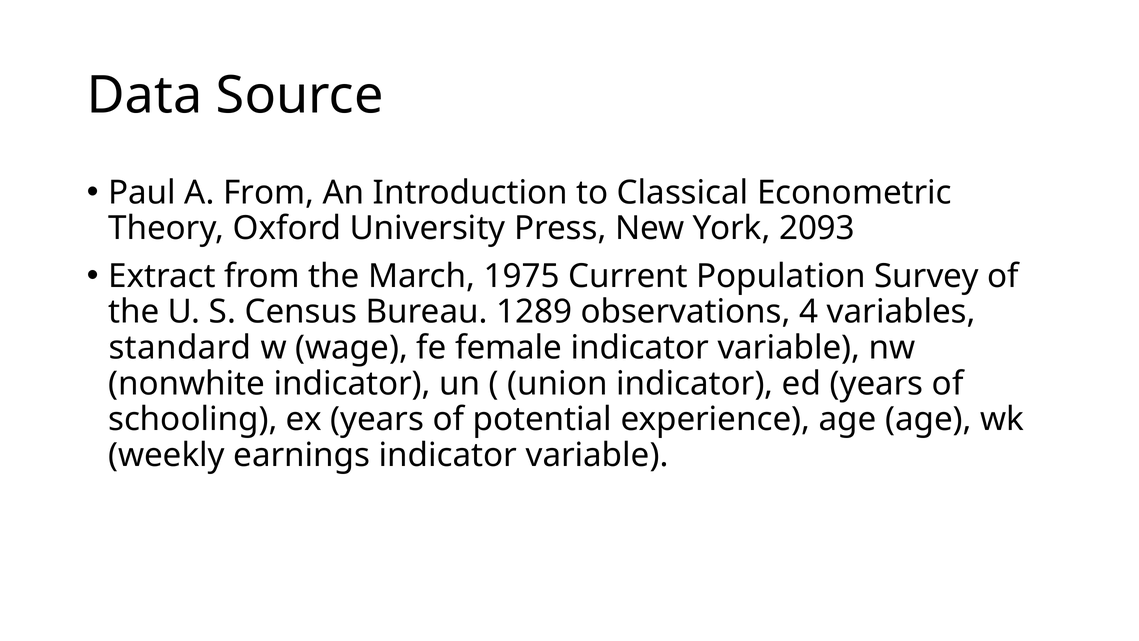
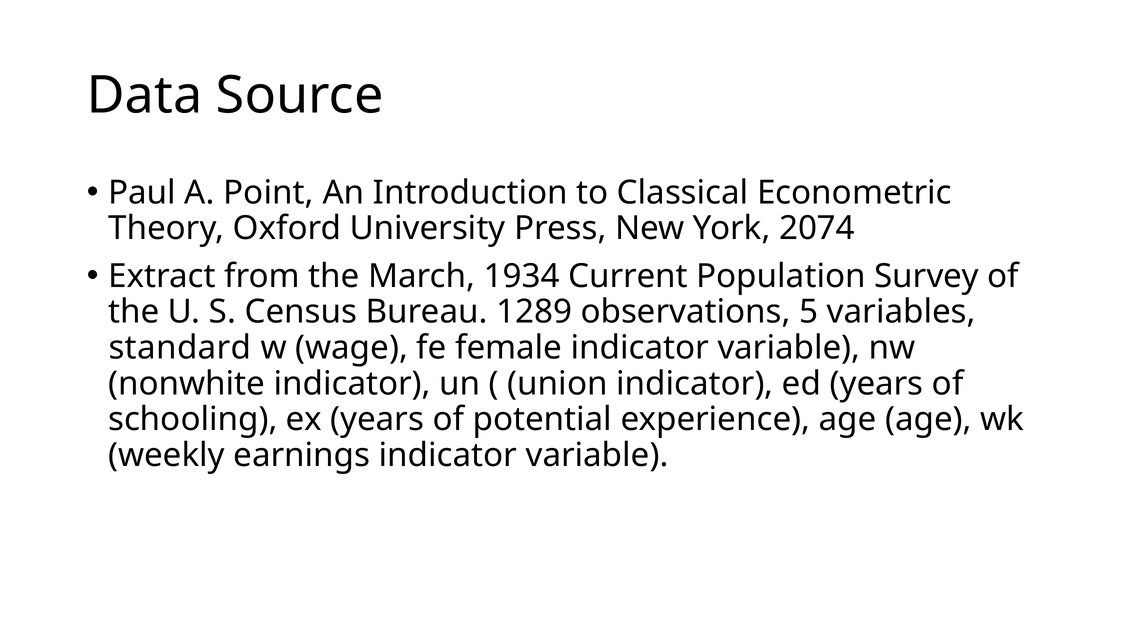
A From: From -> Point
2093: 2093 -> 2074
1975: 1975 -> 1934
4: 4 -> 5
